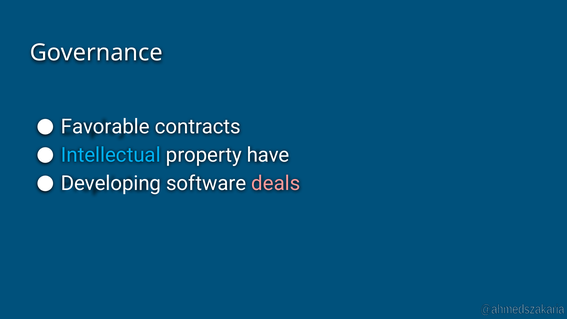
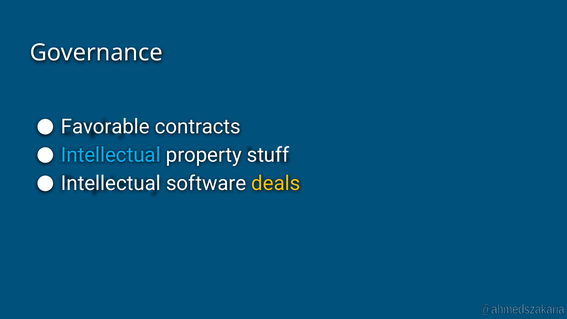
have: have -> stuff
Developing at (111, 183): Developing -> Intellectual
deals colour: pink -> yellow
